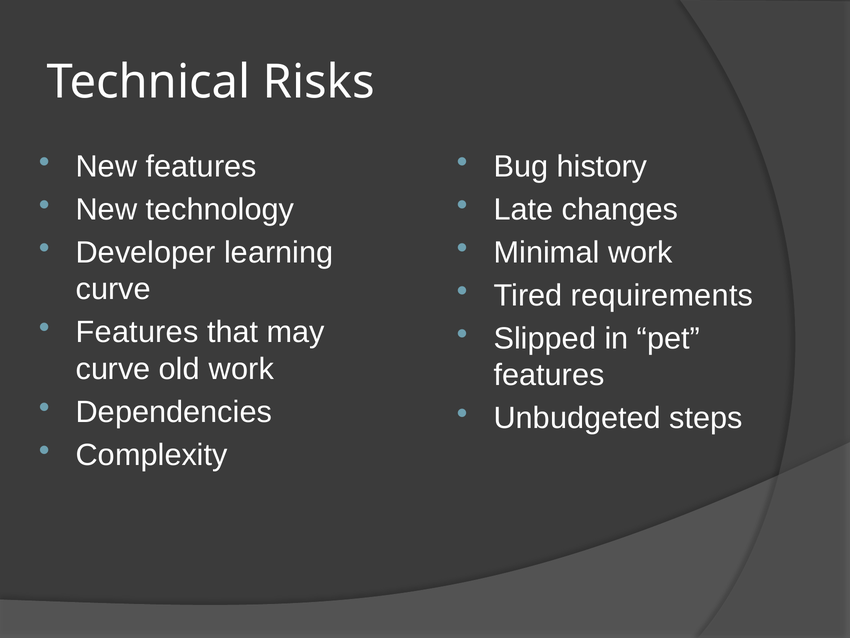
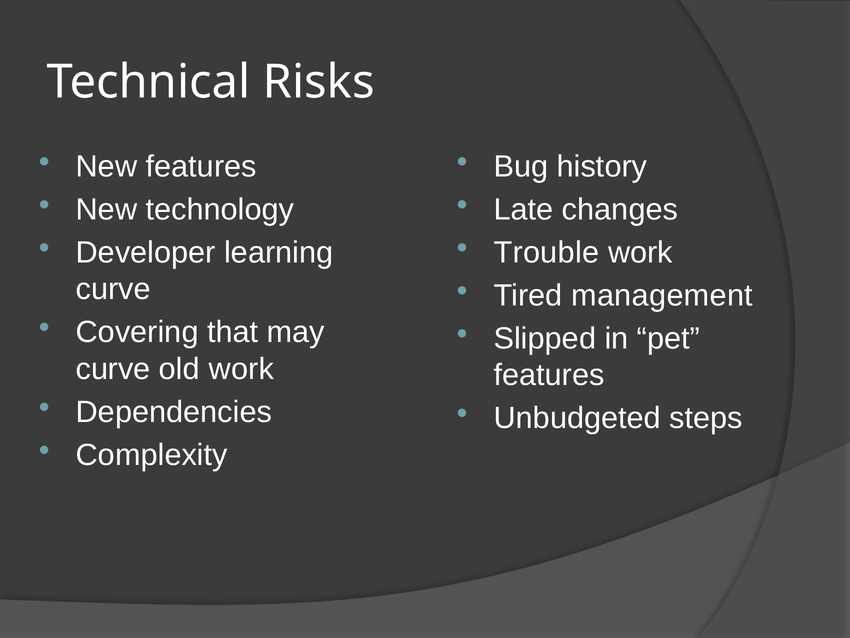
Minimal: Minimal -> Trouble
requirements: requirements -> management
Features at (137, 332): Features -> Covering
